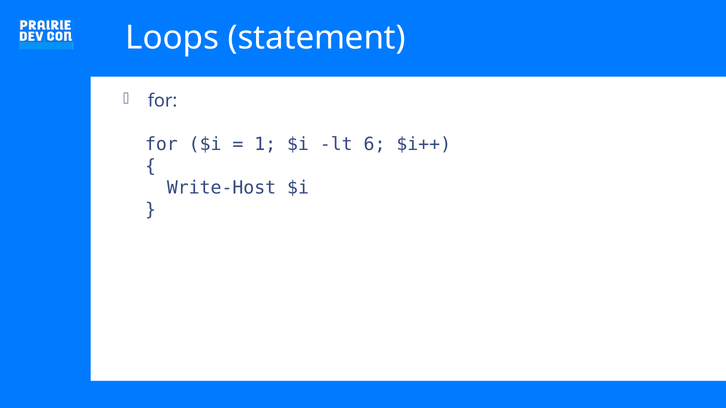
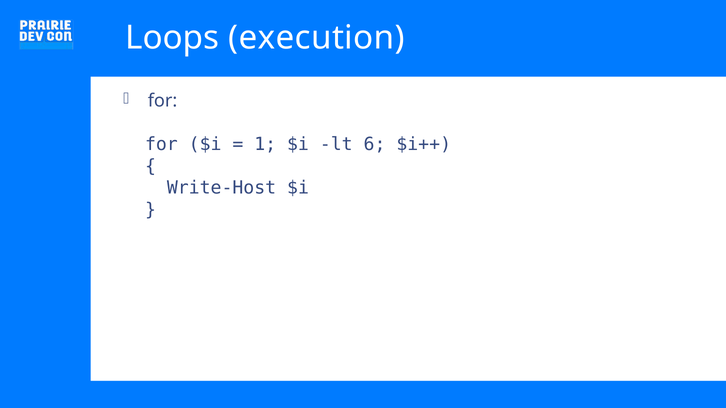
statement: statement -> execution
